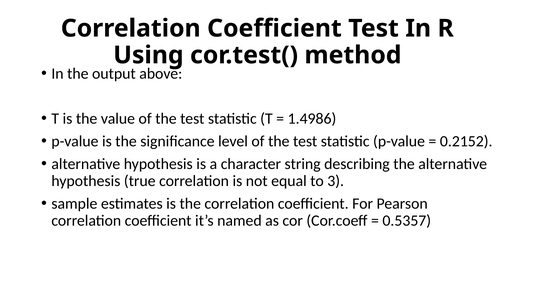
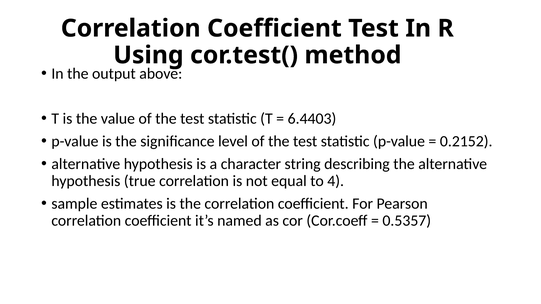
1.4986: 1.4986 -> 6.4403
3: 3 -> 4
